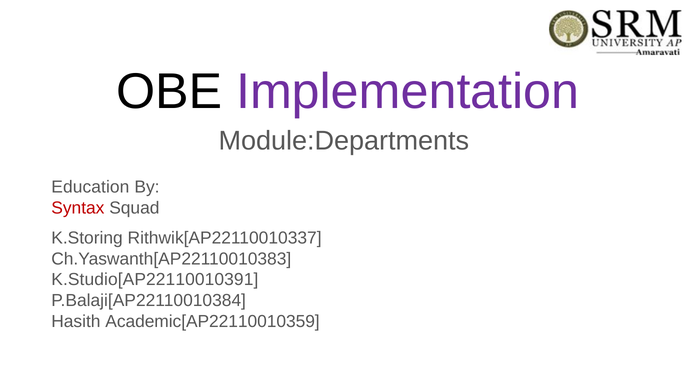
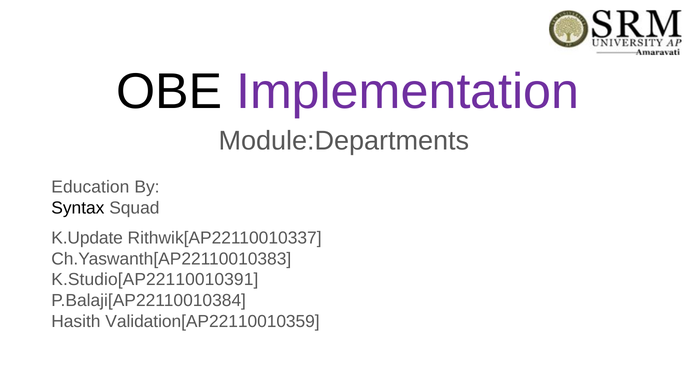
Syntax colour: red -> black
K.Storing: K.Storing -> K.Update
Academic[AP22110010359: Academic[AP22110010359 -> Validation[AP22110010359
